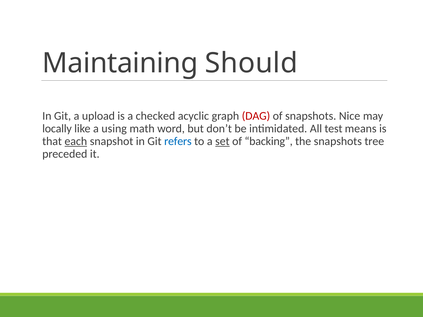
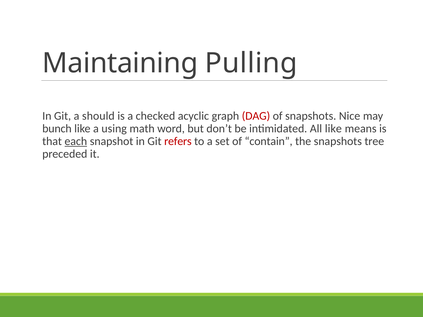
Should: Should -> Pulling
upload: upload -> should
locally: locally -> bunch
All test: test -> like
refers colour: blue -> red
set underline: present -> none
backing: backing -> contain
